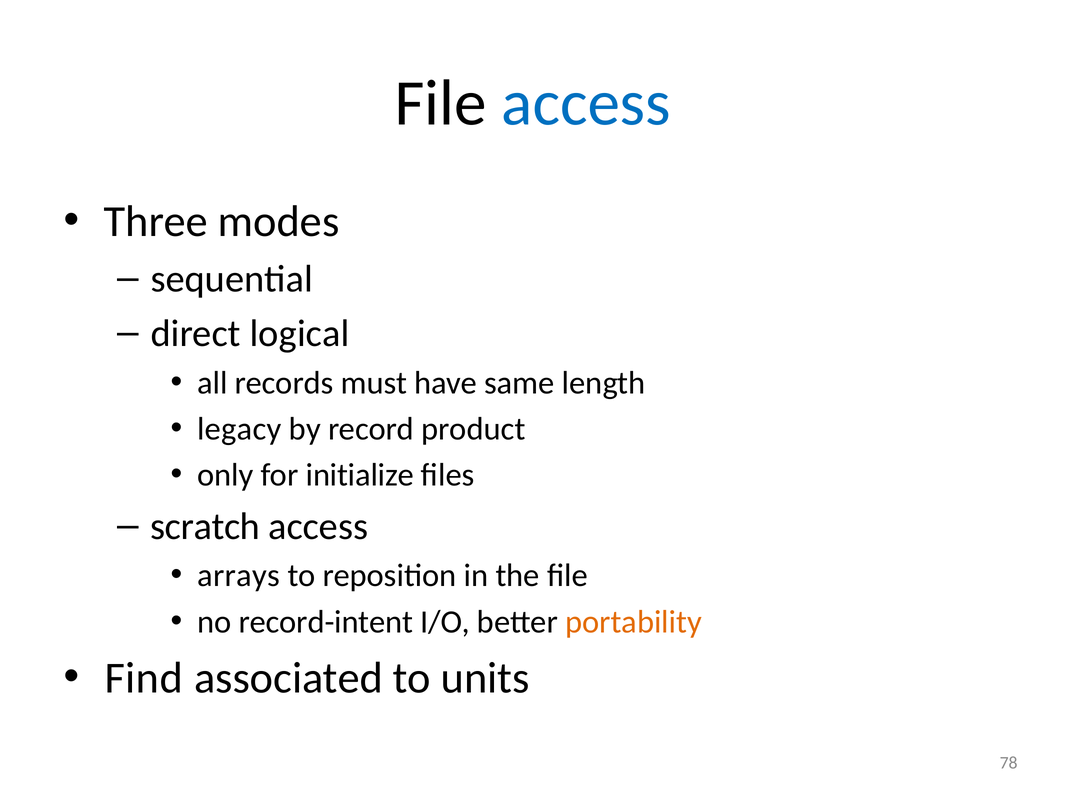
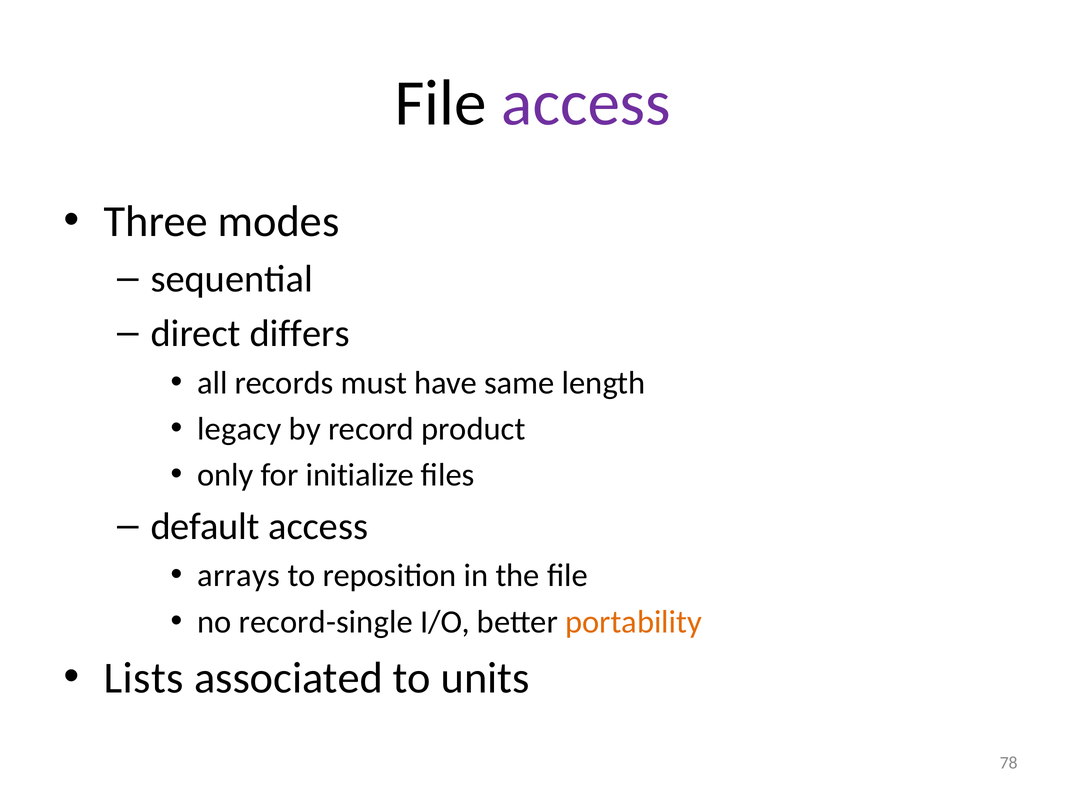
access at (586, 103) colour: blue -> purple
logical: logical -> differs
scratch: scratch -> default
record-intent: record-intent -> record-single
Find: Find -> Lists
